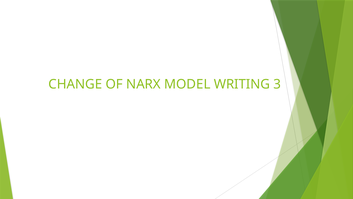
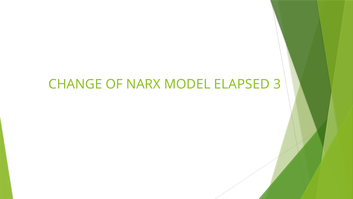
WRITING: WRITING -> ELAPSED
